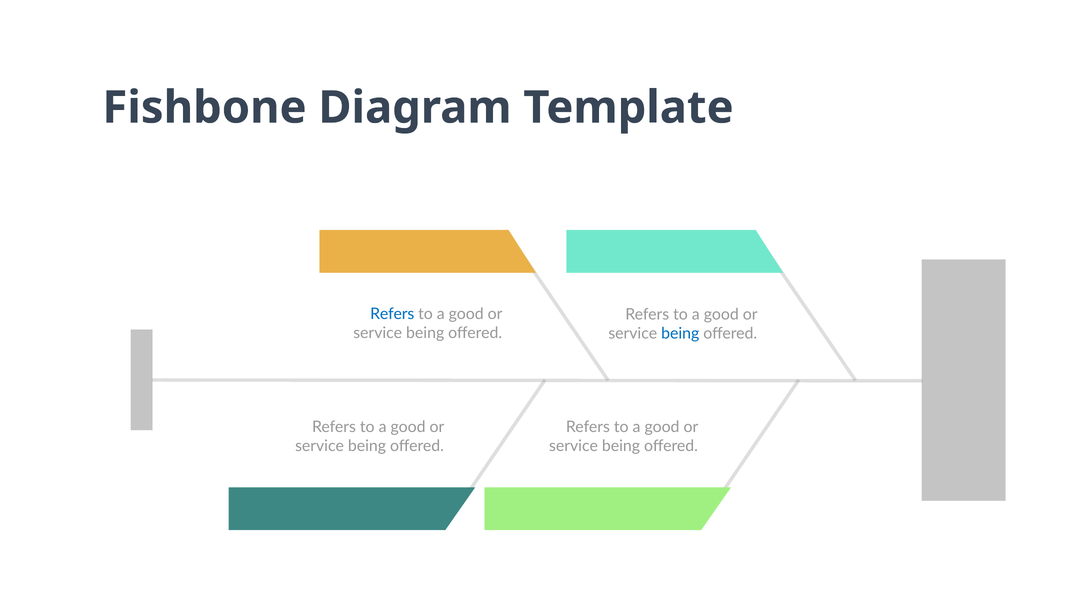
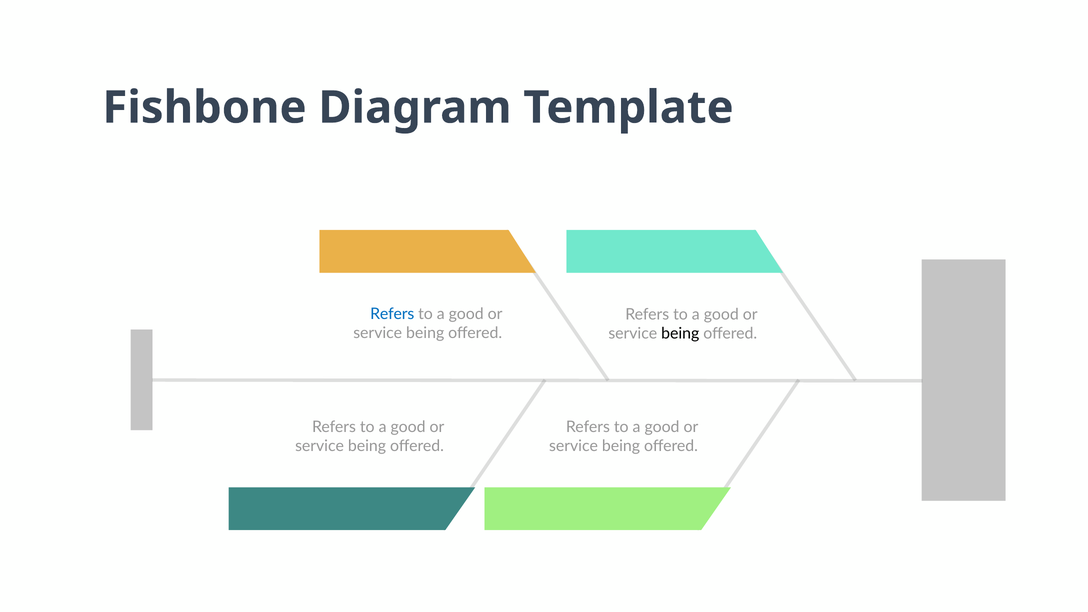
being at (680, 334) colour: blue -> black
